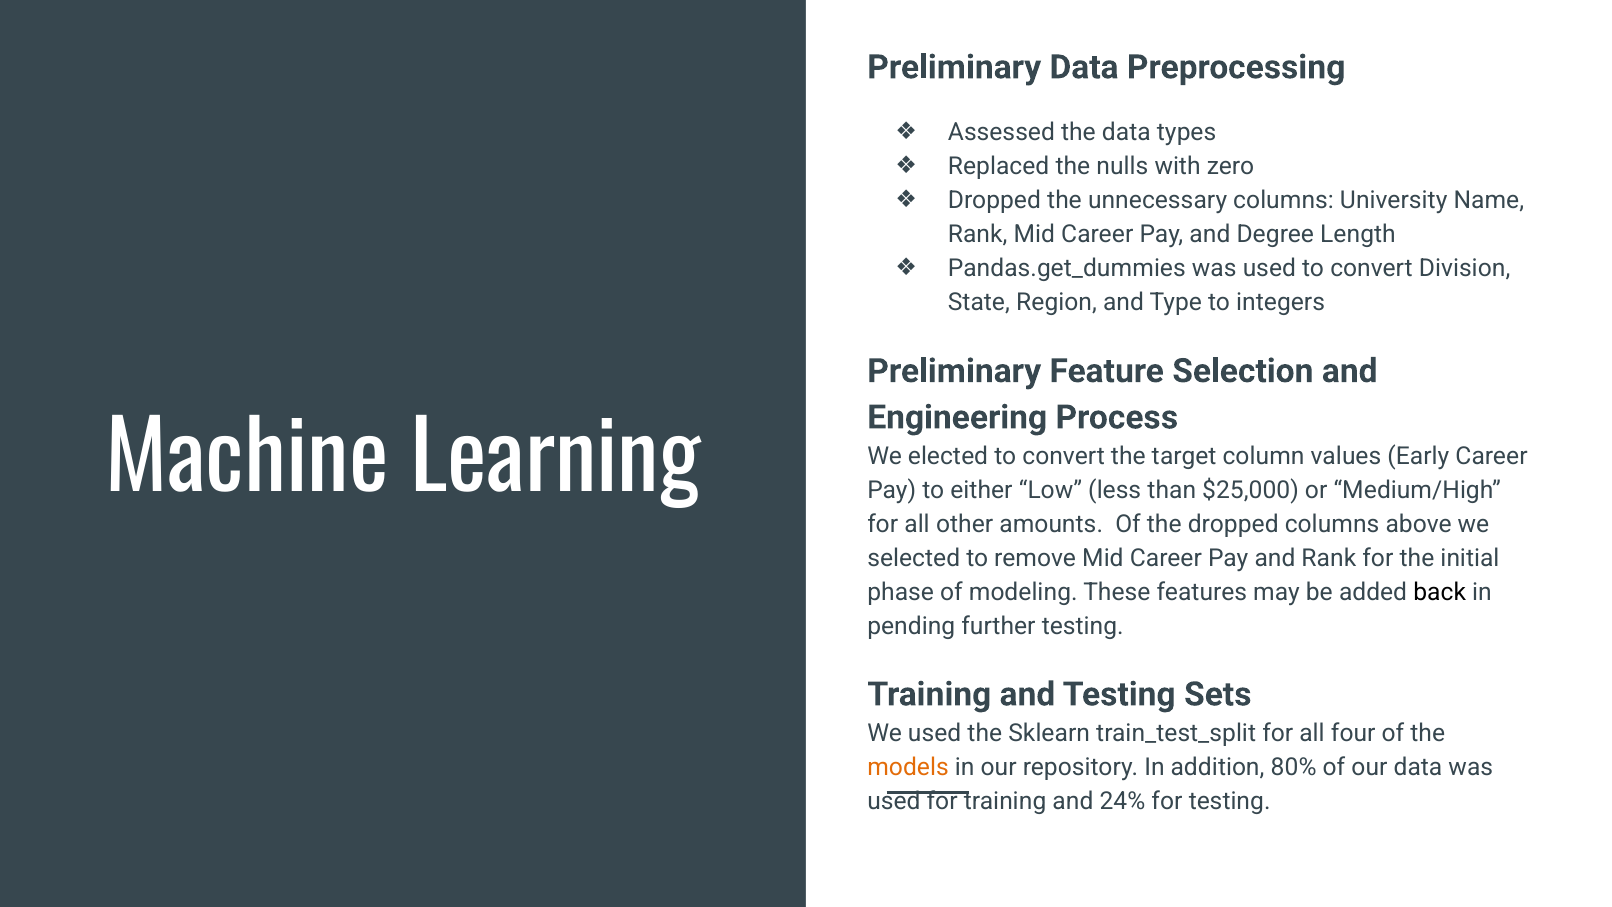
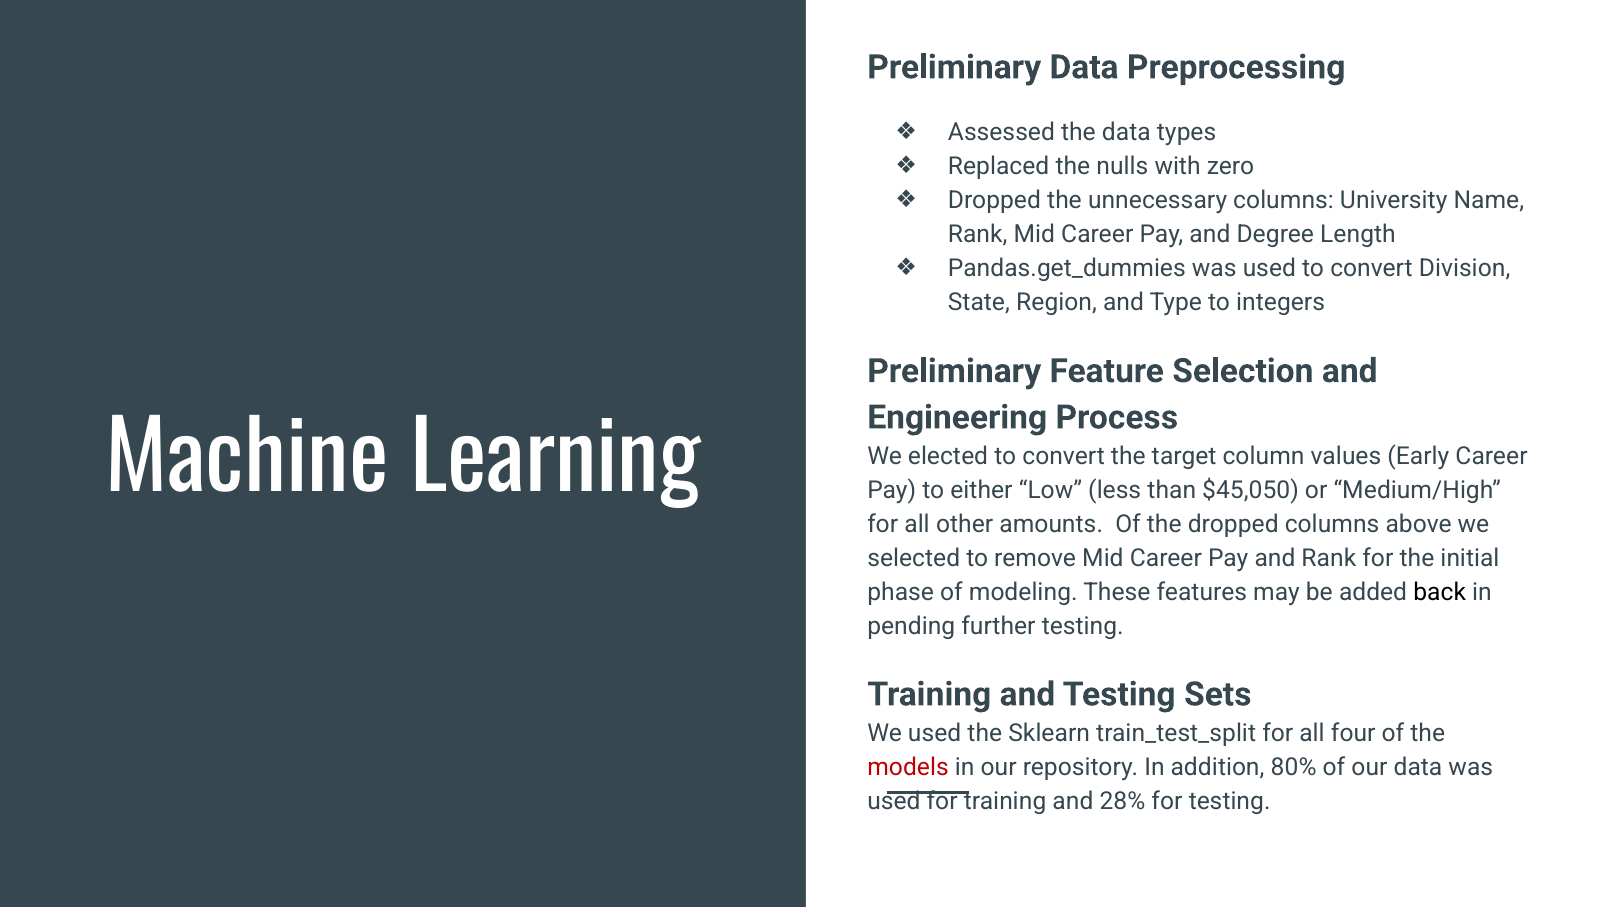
$25,000: $25,000 -> $45,050
models colour: orange -> red
24%: 24% -> 28%
